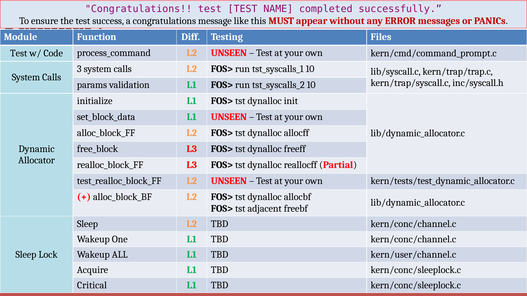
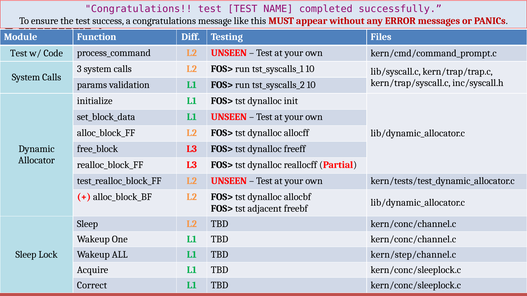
kern/user/channel.c: kern/user/channel.c -> kern/step/channel.c
Critical: Critical -> Correct
